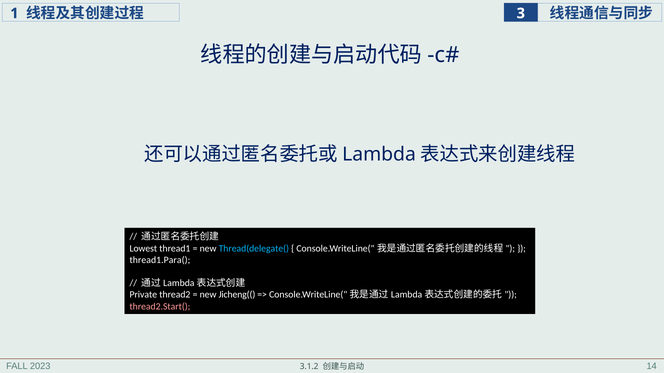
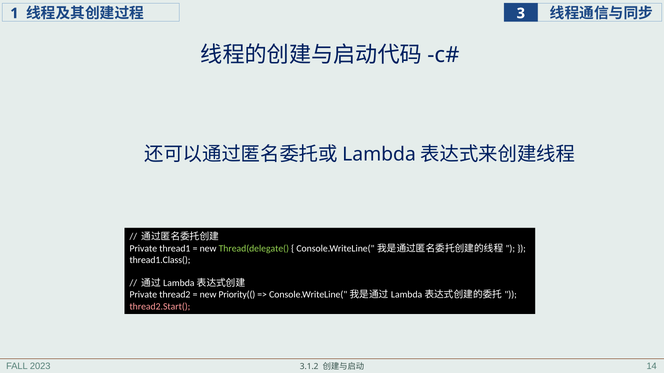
Lowest at (143, 249): Lowest -> Private
Thread(delegate( colour: light blue -> light green
thread1.Para(: thread1.Para( -> thread1.Class(
Jicheng((: Jicheng(( -> Priority((
